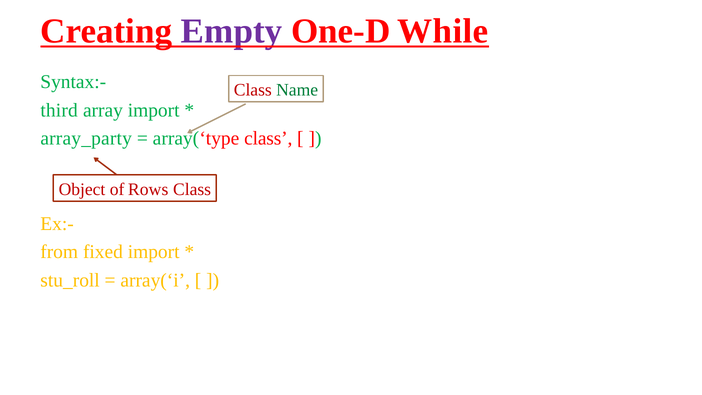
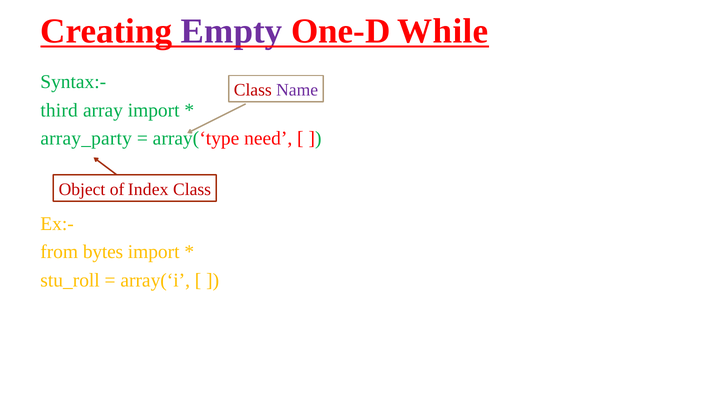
Name colour: green -> purple
array(‘type class: class -> need
Rows: Rows -> Index
fixed: fixed -> bytes
